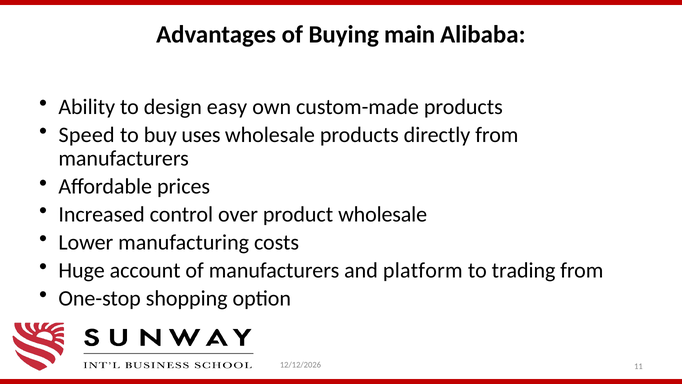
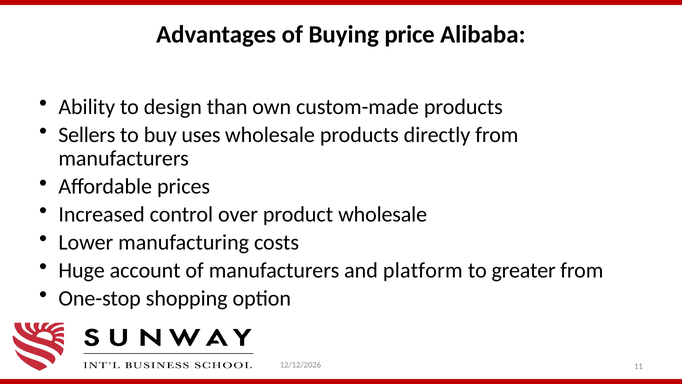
main: main -> price
easy: easy -> than
Speed: Speed -> Sellers
trading: trading -> greater
